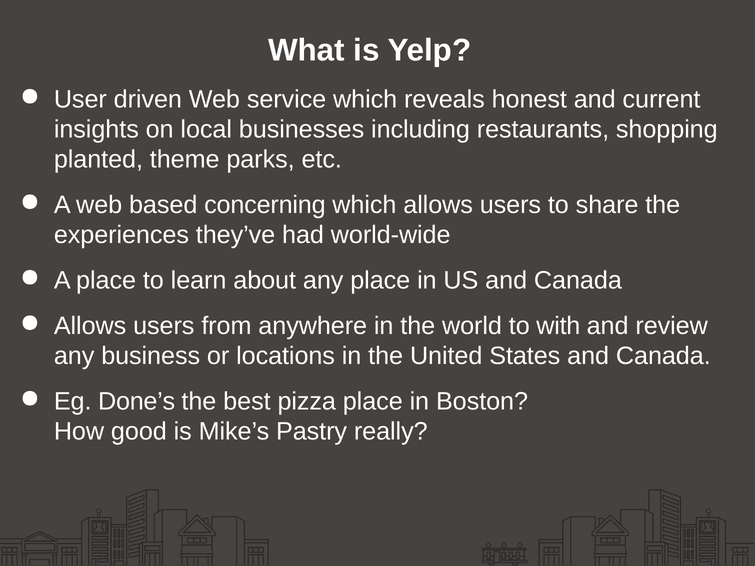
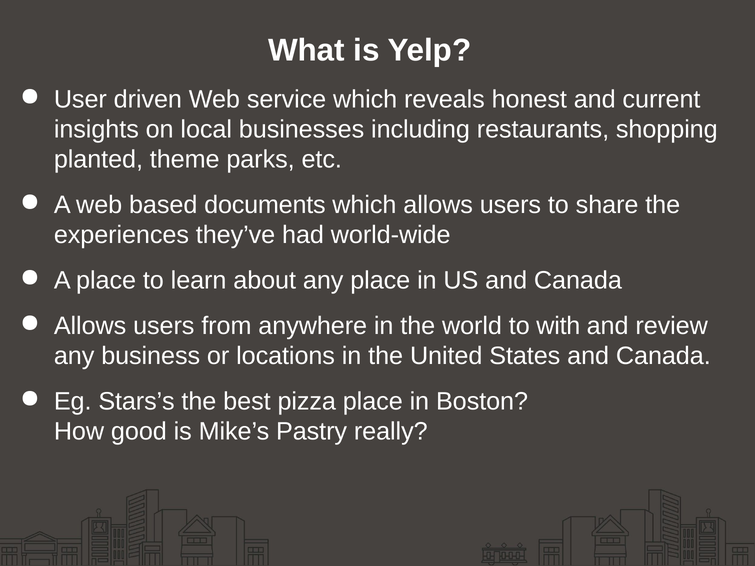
concerning: concerning -> documents
Done’s: Done’s -> Stars’s
